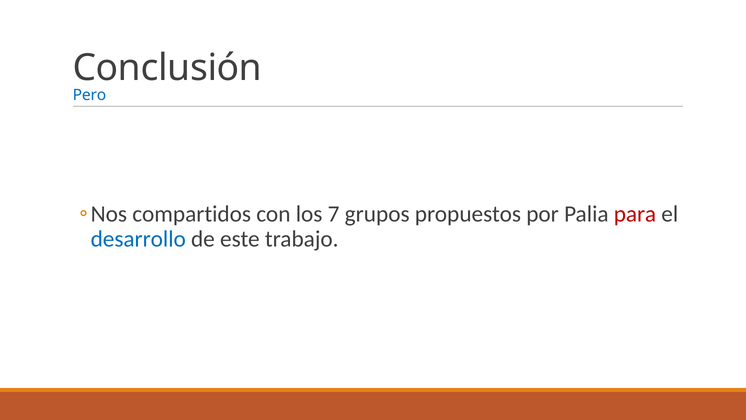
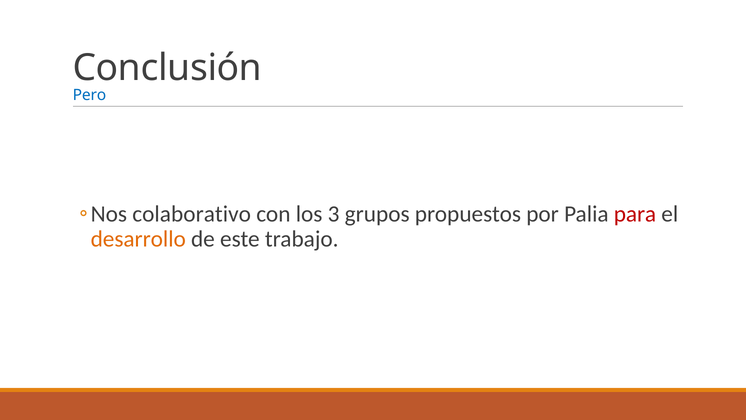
compartidos: compartidos -> colaborativo
7: 7 -> 3
desarrollo colour: blue -> orange
